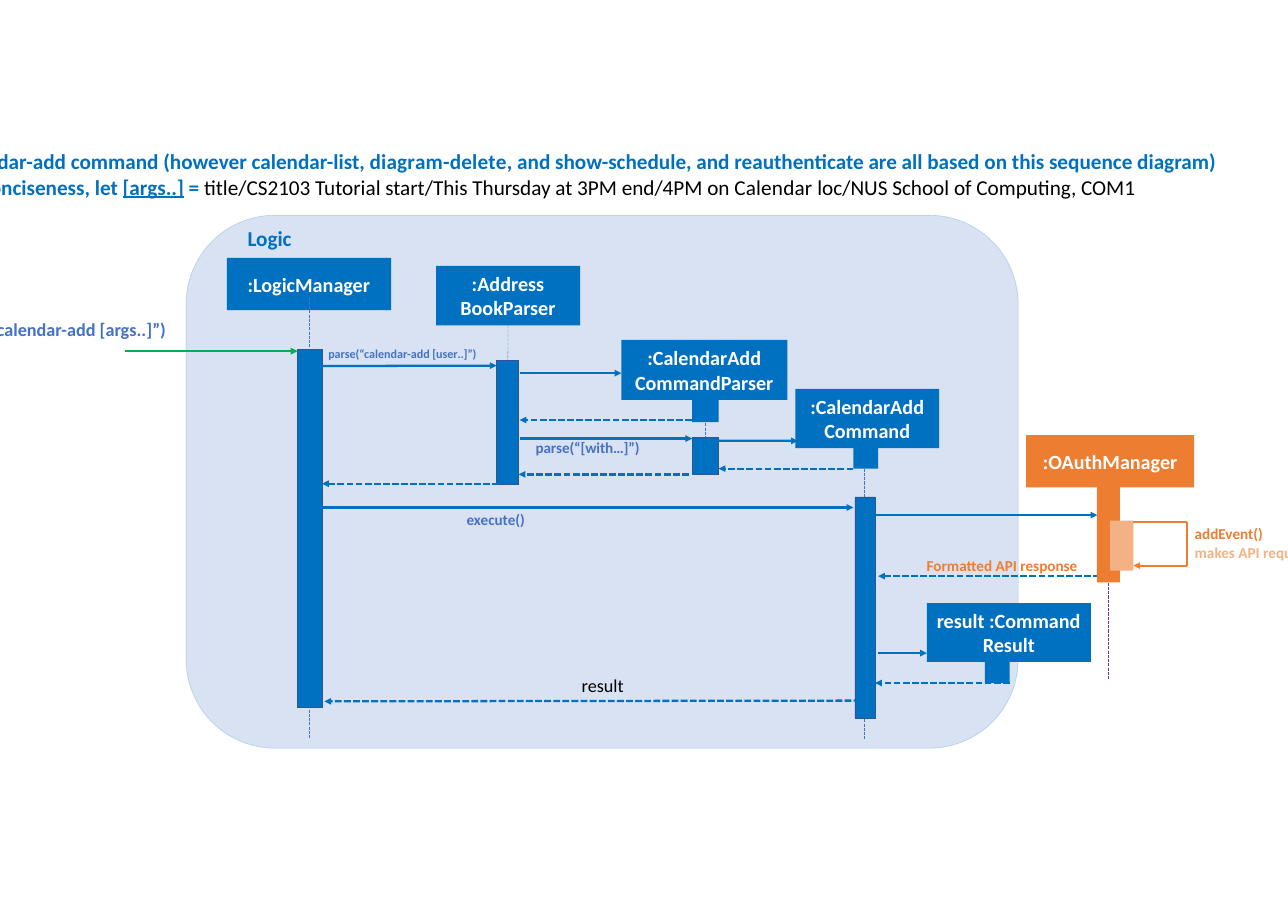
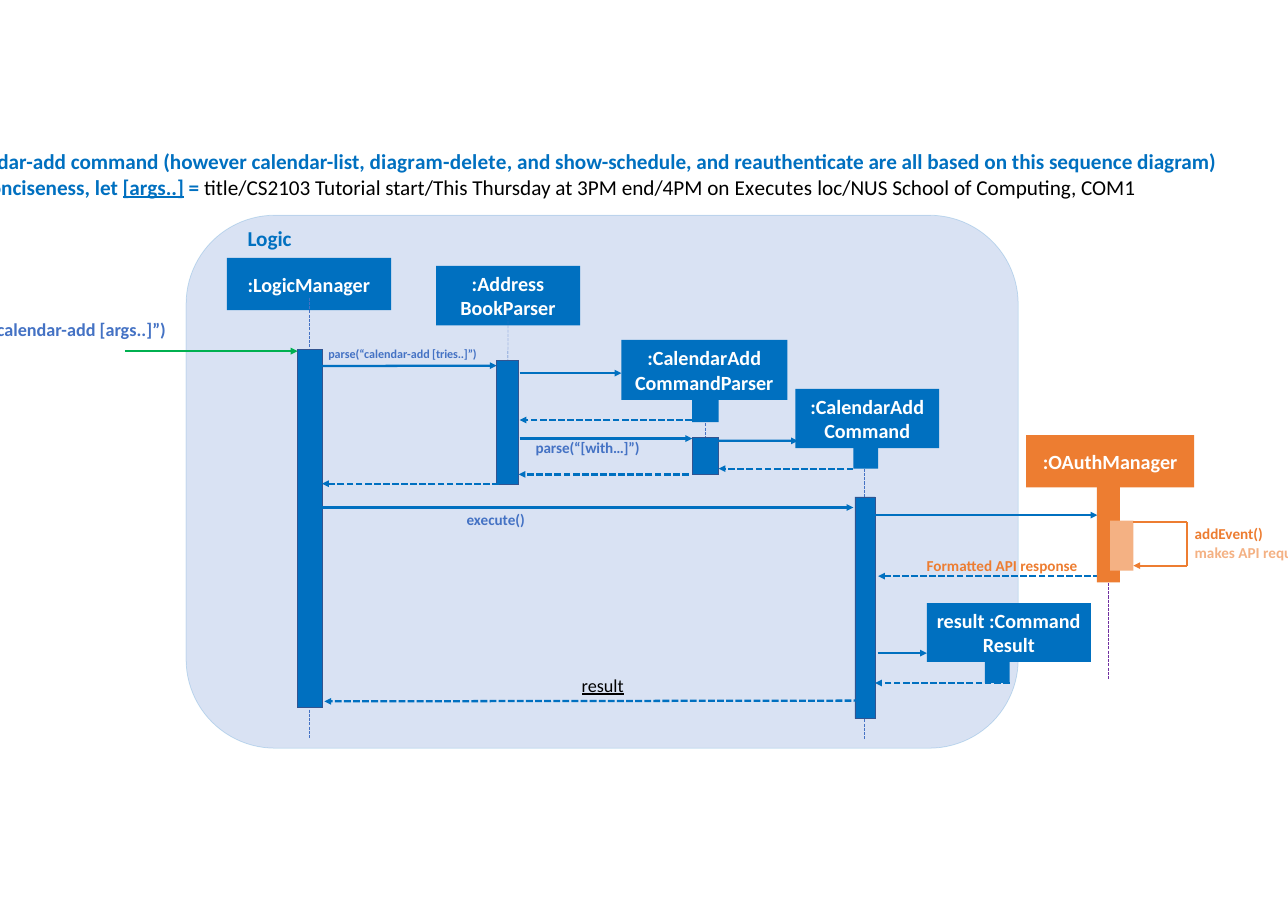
Calendar: Calendar -> Executes
user: user -> tries
result at (603, 687) underline: none -> present
